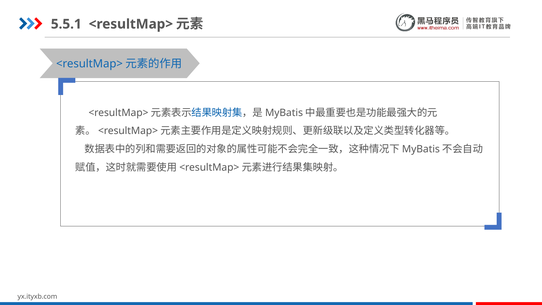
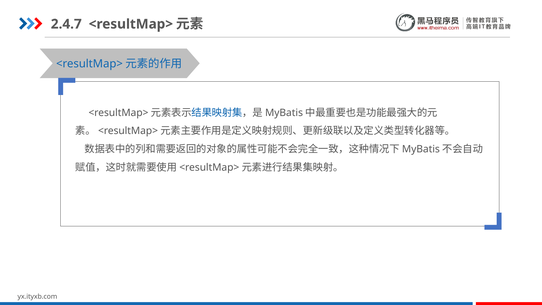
5.5.1: 5.5.1 -> 2.4.7
